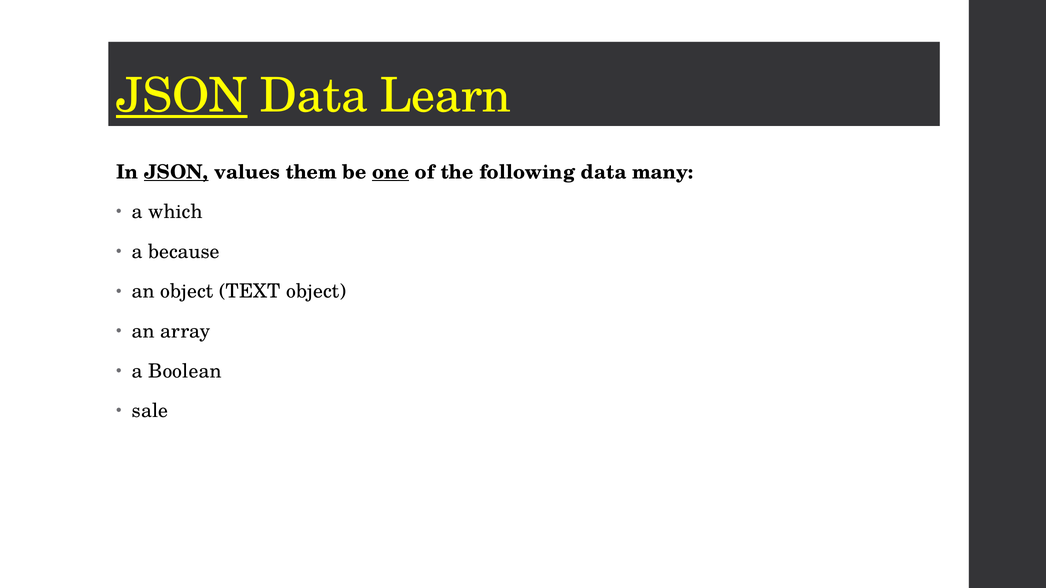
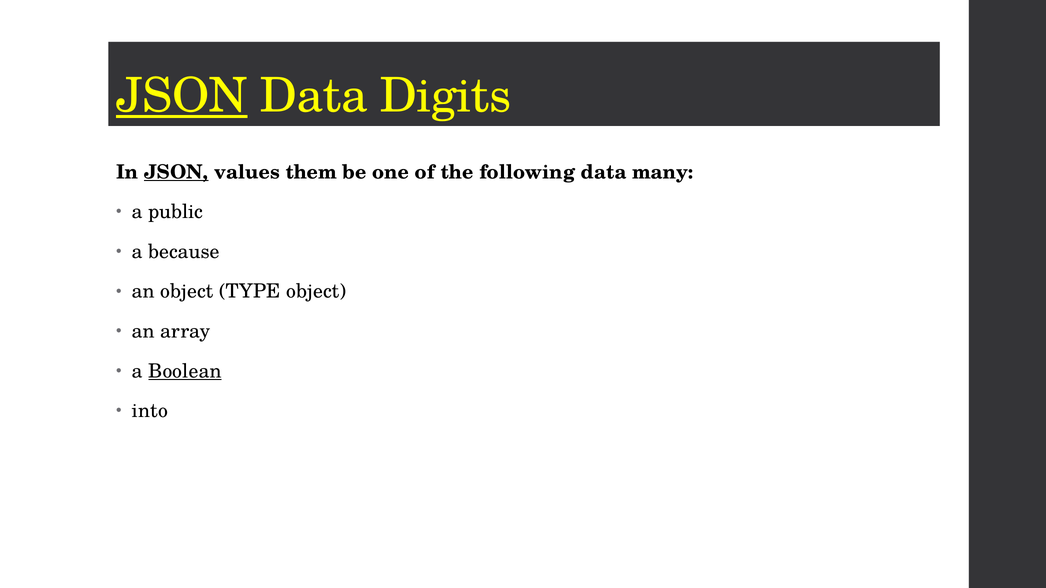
Learn: Learn -> Digits
one underline: present -> none
which: which -> public
TEXT: TEXT -> TYPE
Boolean underline: none -> present
sale: sale -> into
